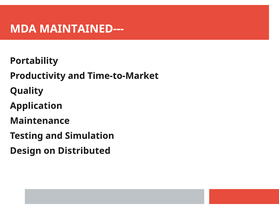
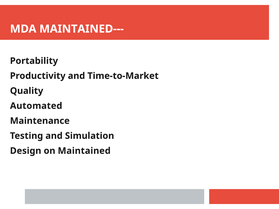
Application: Application -> Automated
Distributed: Distributed -> Maintained
